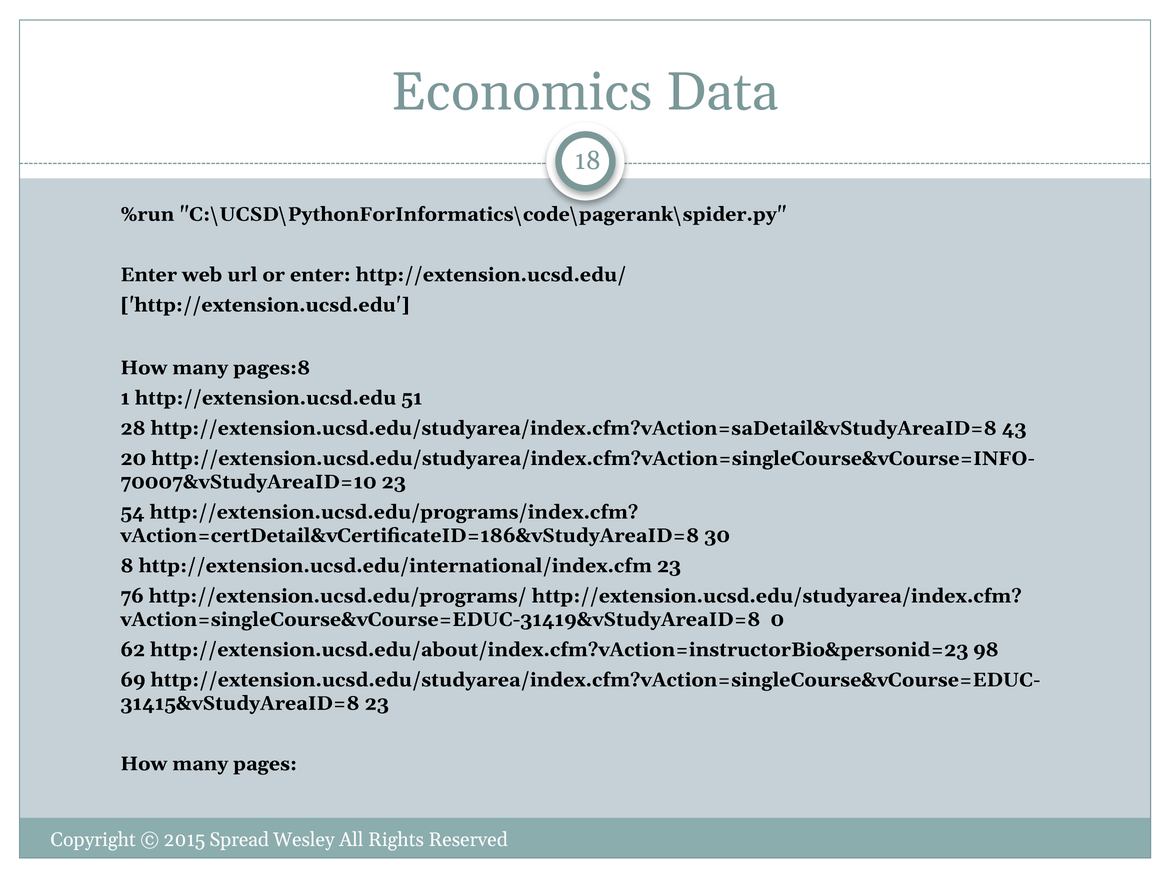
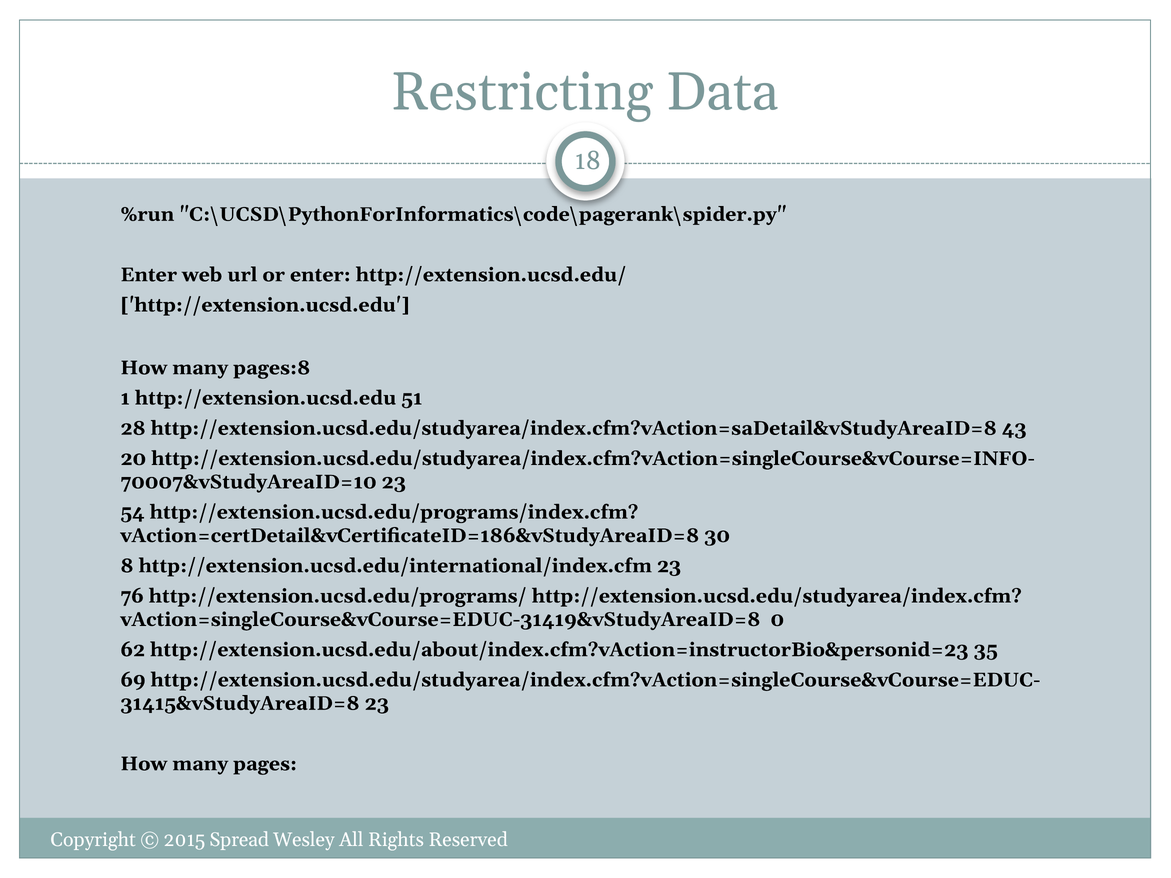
Economics: Economics -> Restricting
98: 98 -> 35
